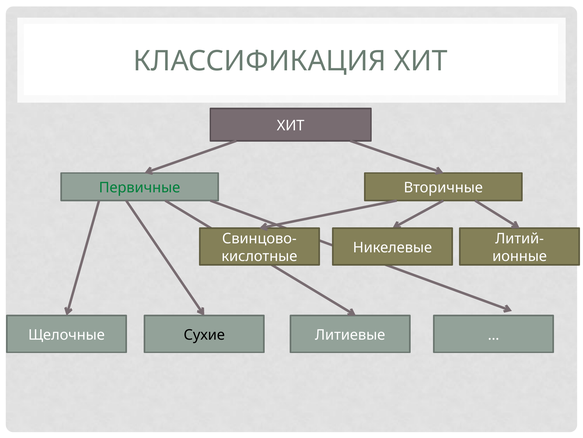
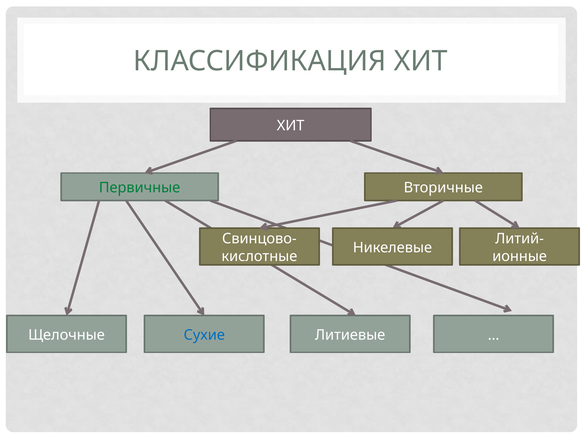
Сухие colour: black -> blue
